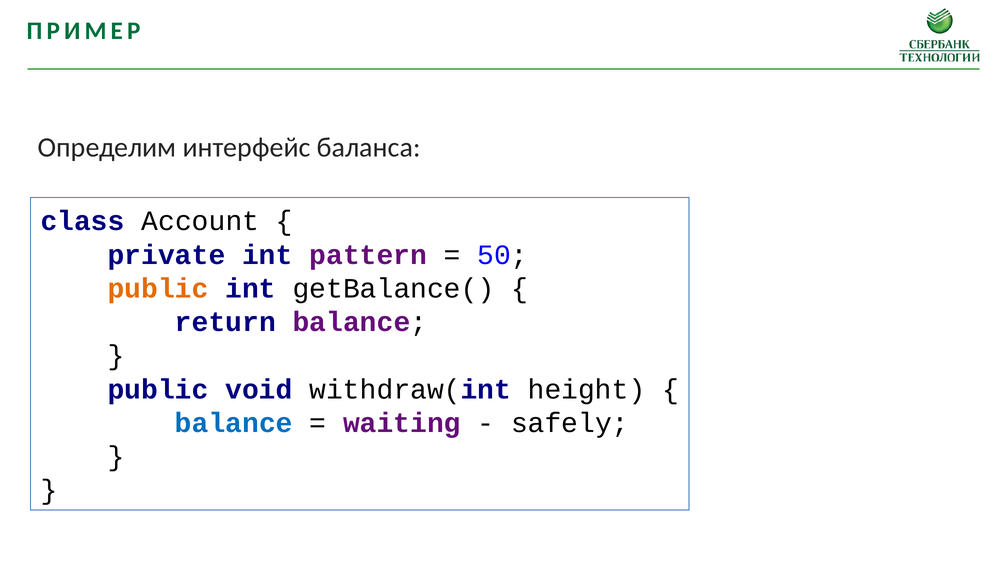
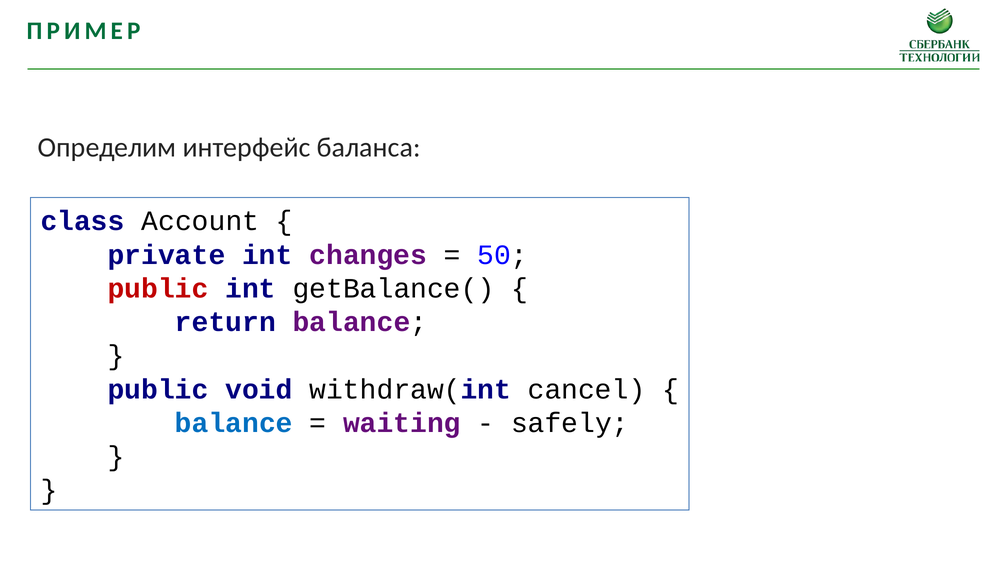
pattern: pattern -> changes
public at (158, 288) colour: orange -> red
height: height -> cancel
